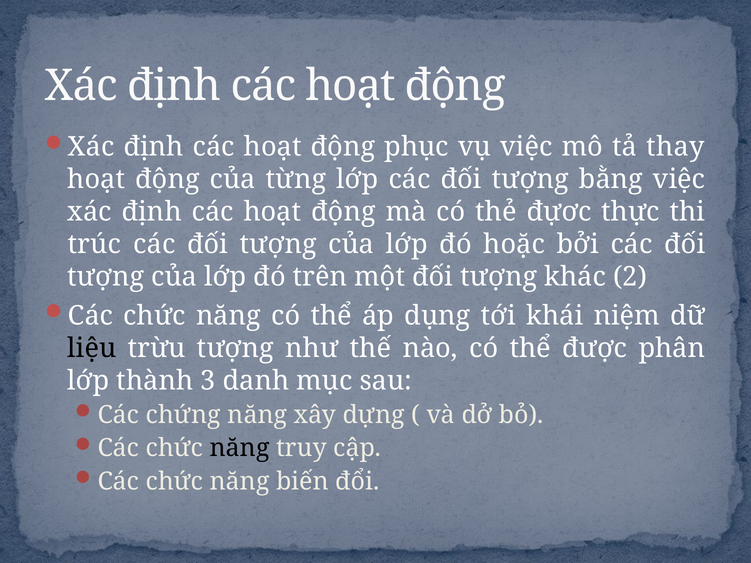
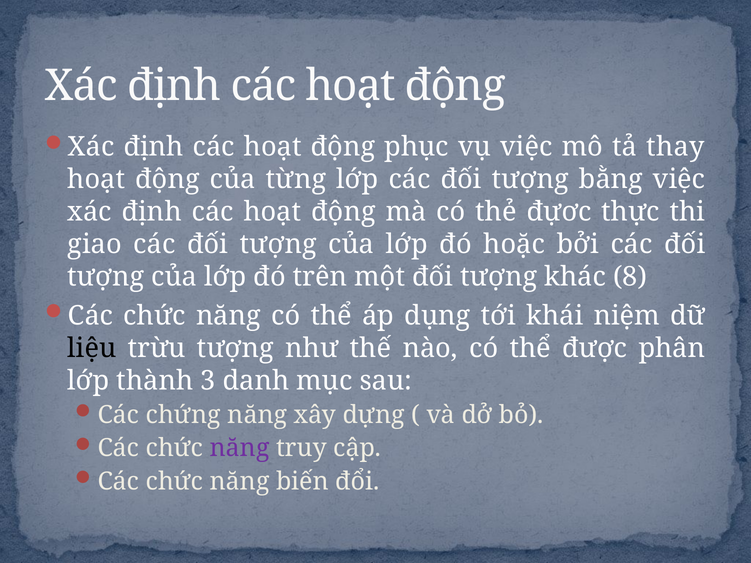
trúc: trúc -> giao
2: 2 -> 8
năng at (240, 448) colour: black -> purple
